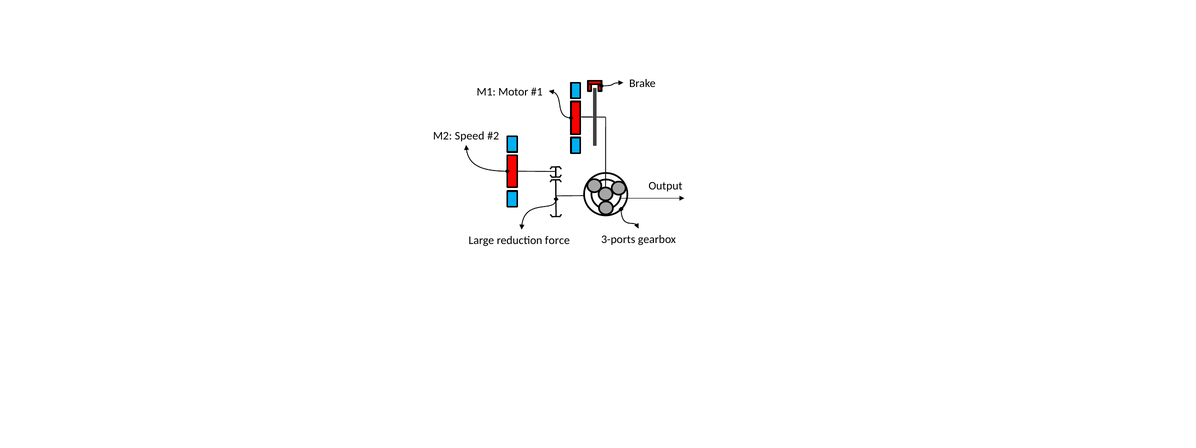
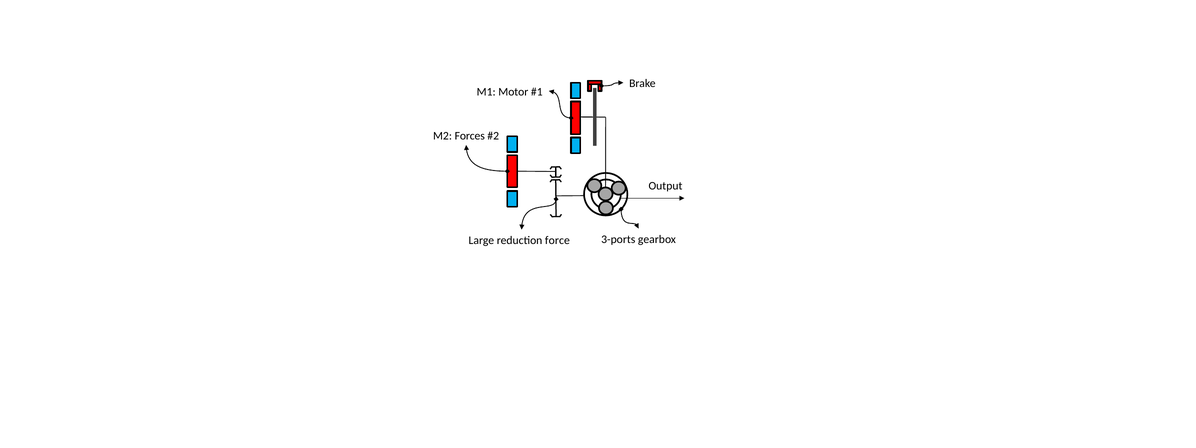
Speed: Speed -> Forces
